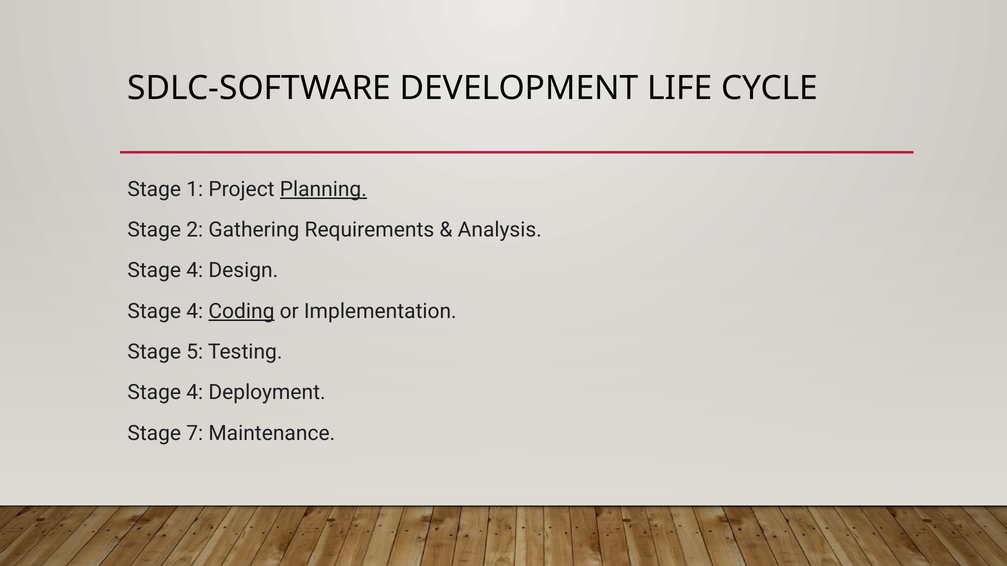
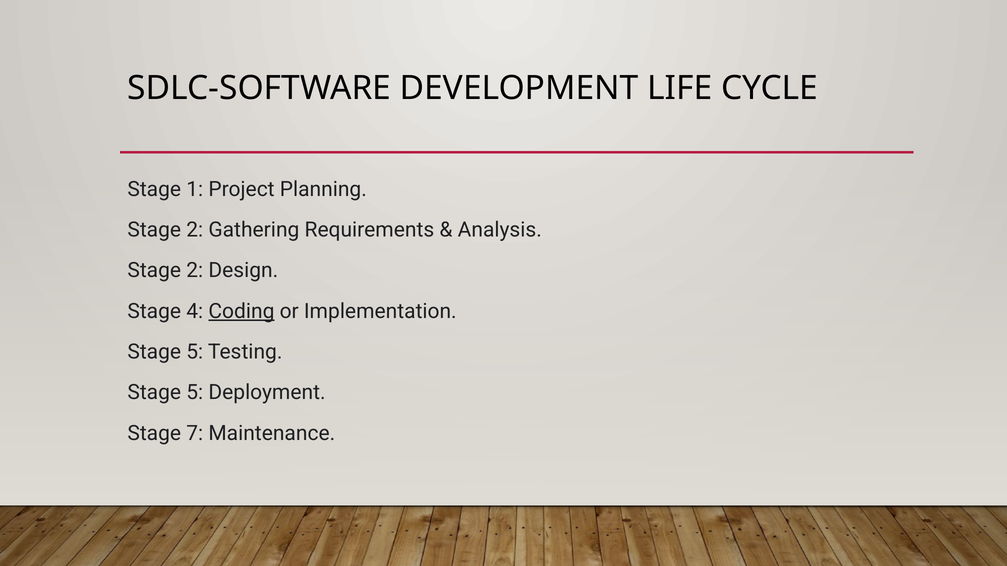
Planning underline: present -> none
4 at (195, 271): 4 -> 2
4 at (195, 393): 4 -> 5
